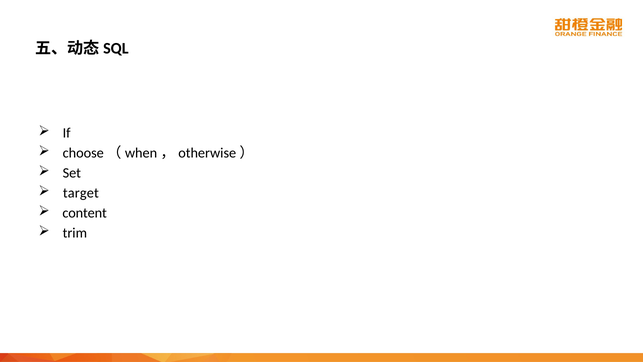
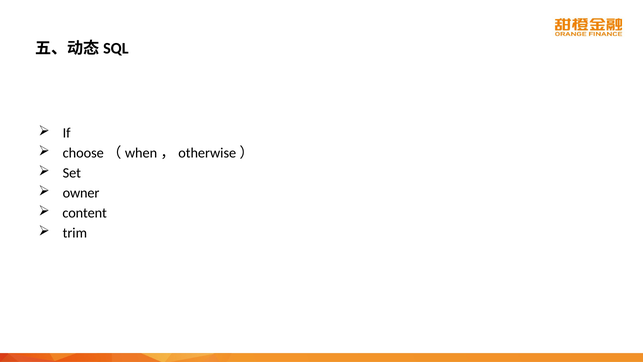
target: target -> owner
